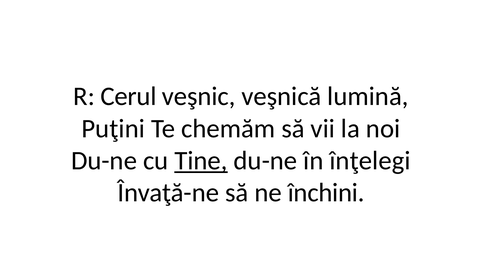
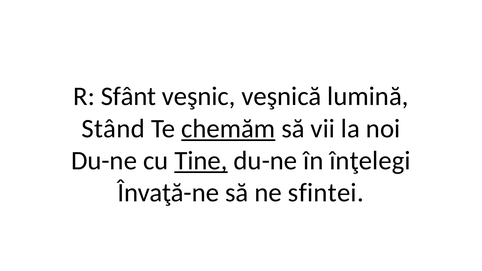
Cerul: Cerul -> Sfânt
Puţini: Puţini -> Stând
chemăm underline: none -> present
închini: închini -> sfintei
